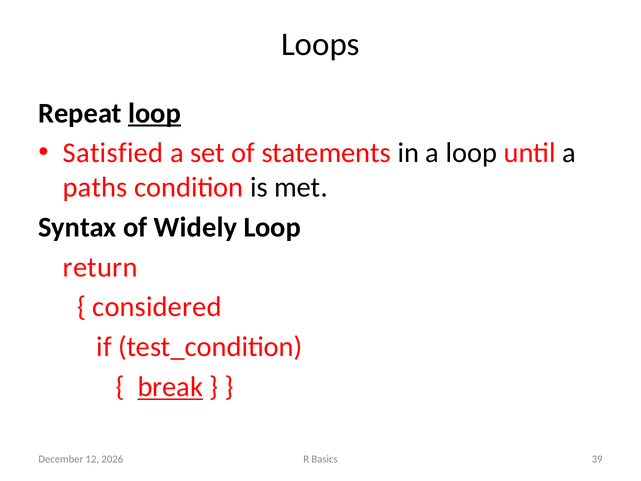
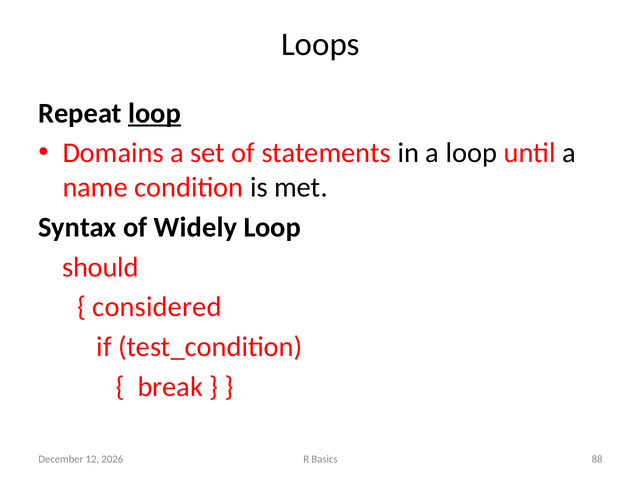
Satisfied: Satisfied -> Domains
paths: paths -> name
return: return -> should
break underline: present -> none
39: 39 -> 88
